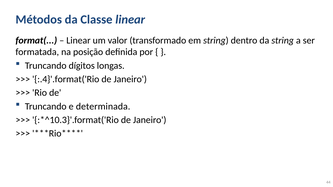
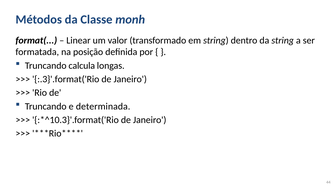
Classe linear: linear -> monh
dígitos: dígitos -> calcula
:.4}'.format('Rio: :.4}'.format('Rio -> :.3}'.format('Rio
